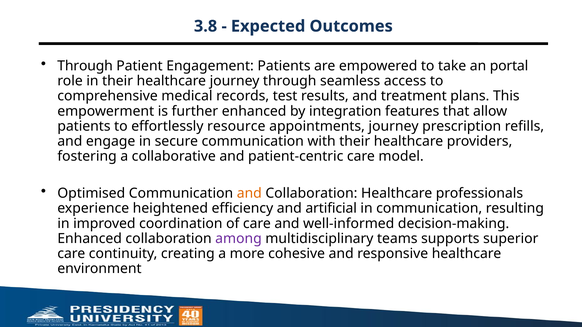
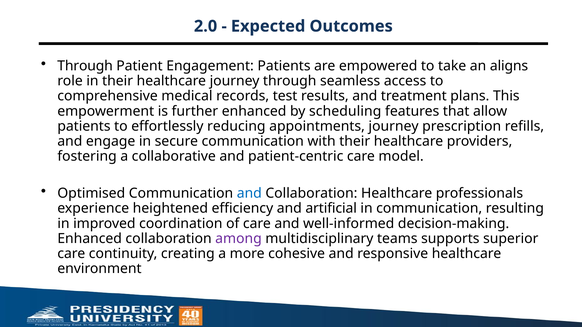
3.8: 3.8 -> 2.0
portal: portal -> aligns
integration: integration -> scheduling
resource: resource -> reducing
and at (249, 194) colour: orange -> blue
